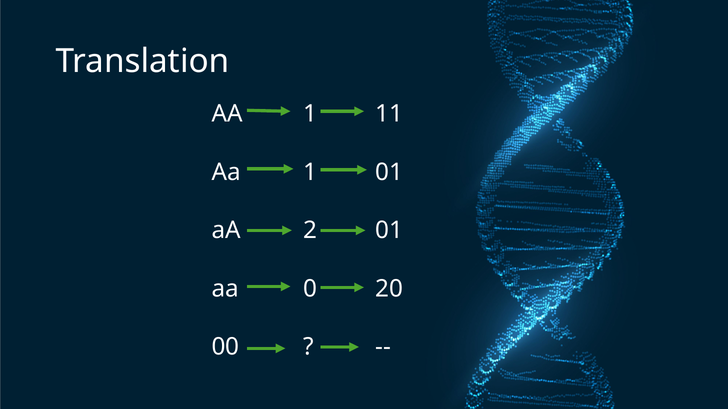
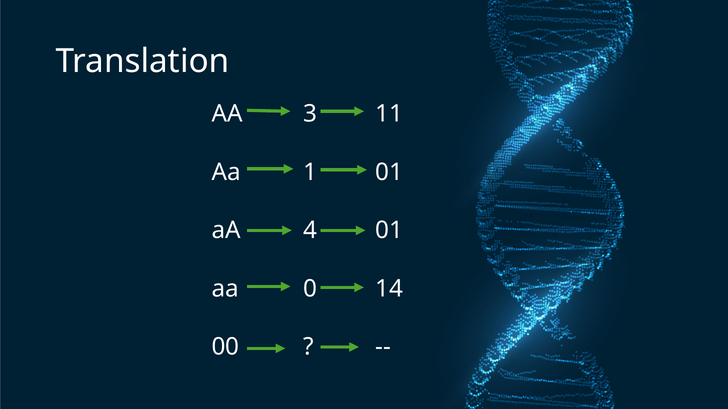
1 at (310, 114): 1 -> 3
2: 2 -> 4
20: 20 -> 14
